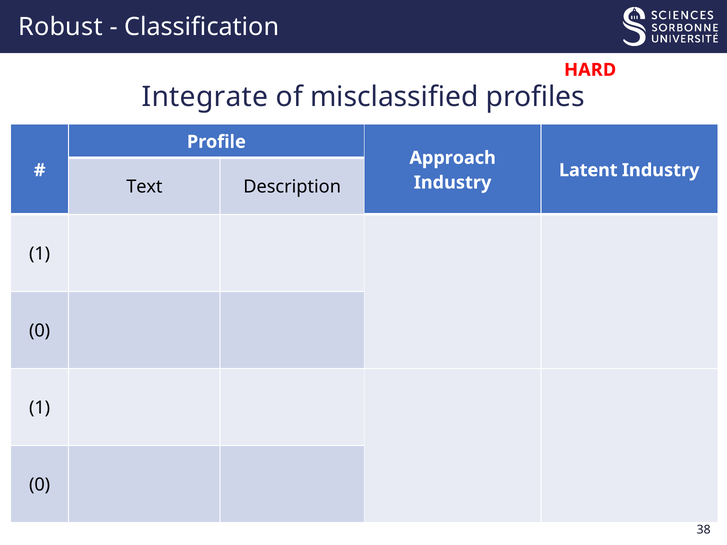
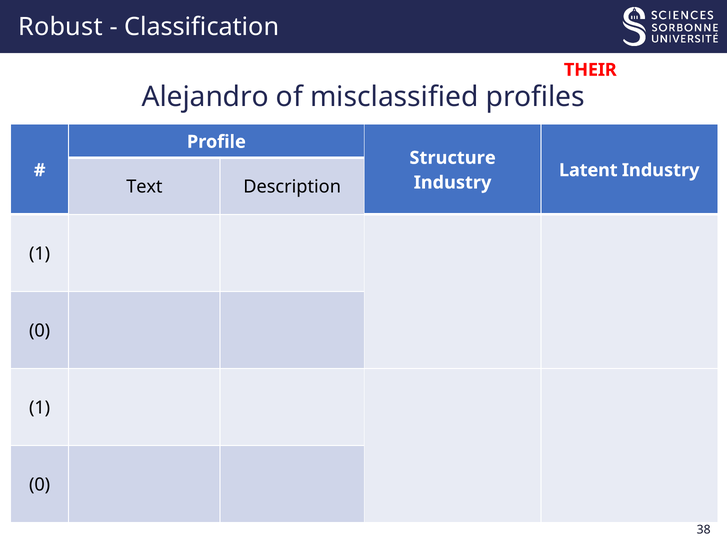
HARD: HARD -> THEIR
Integrate: Integrate -> Alejandro
Approach: Approach -> Structure
